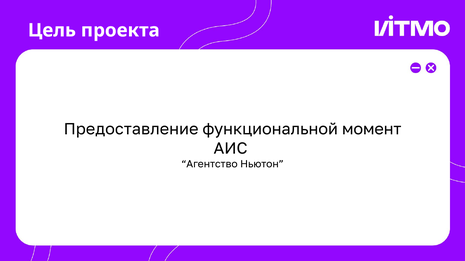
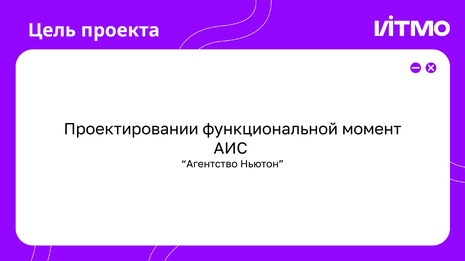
Предоставление: Предоставление -> Проектировании
